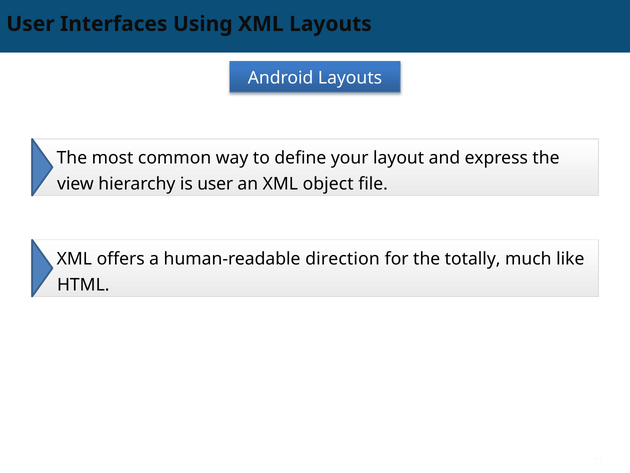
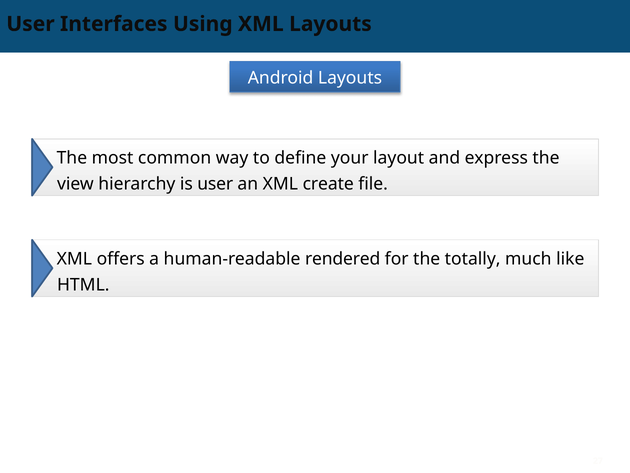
object: object -> create
direction: direction -> rendered
